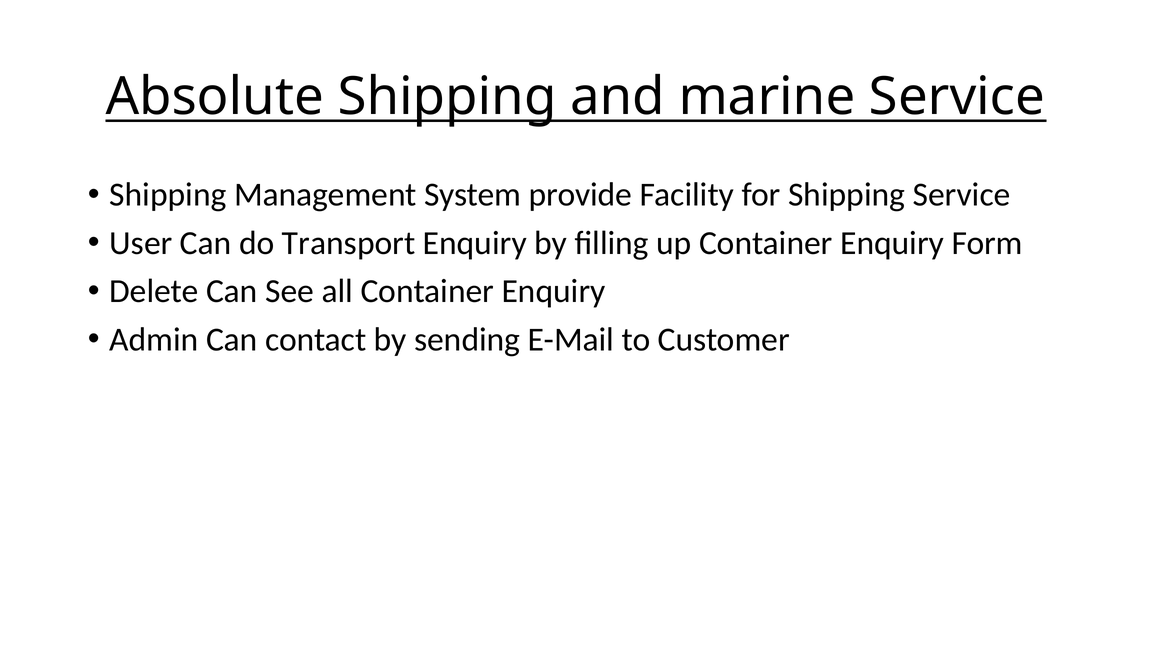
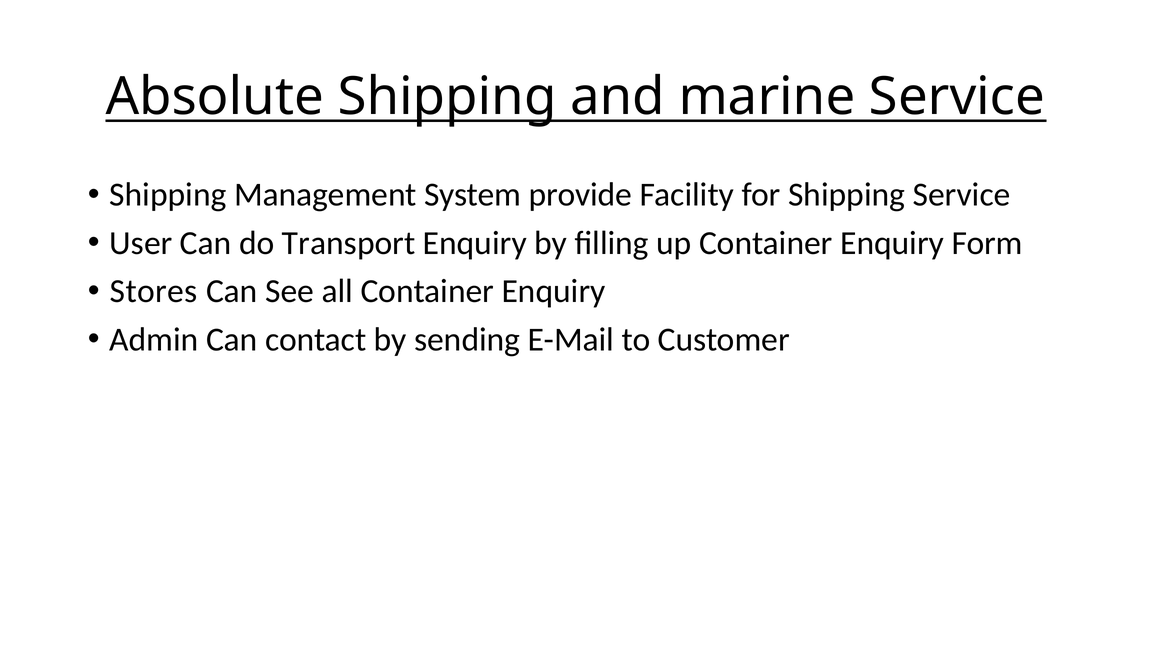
Delete: Delete -> Stores
